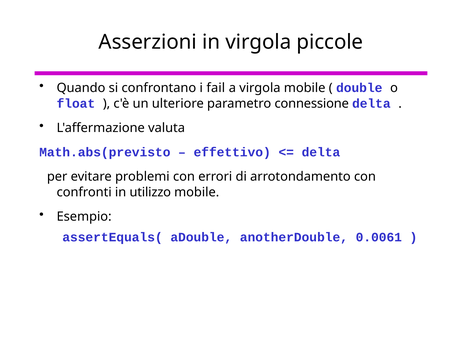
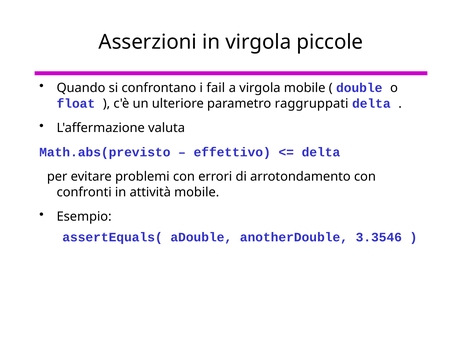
connessione: connessione -> raggruppati
utilizzo: utilizzo -> attività
0.0061: 0.0061 -> 3.3546
